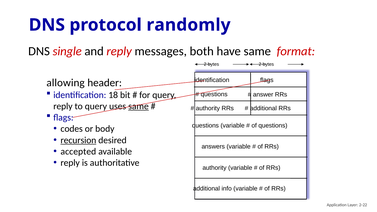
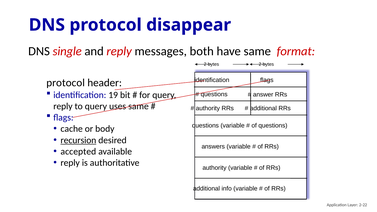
randomly: randomly -> disappear
allowing at (66, 83): allowing -> protocol
18: 18 -> 19
same at (138, 106) underline: present -> none
codes: codes -> cache
